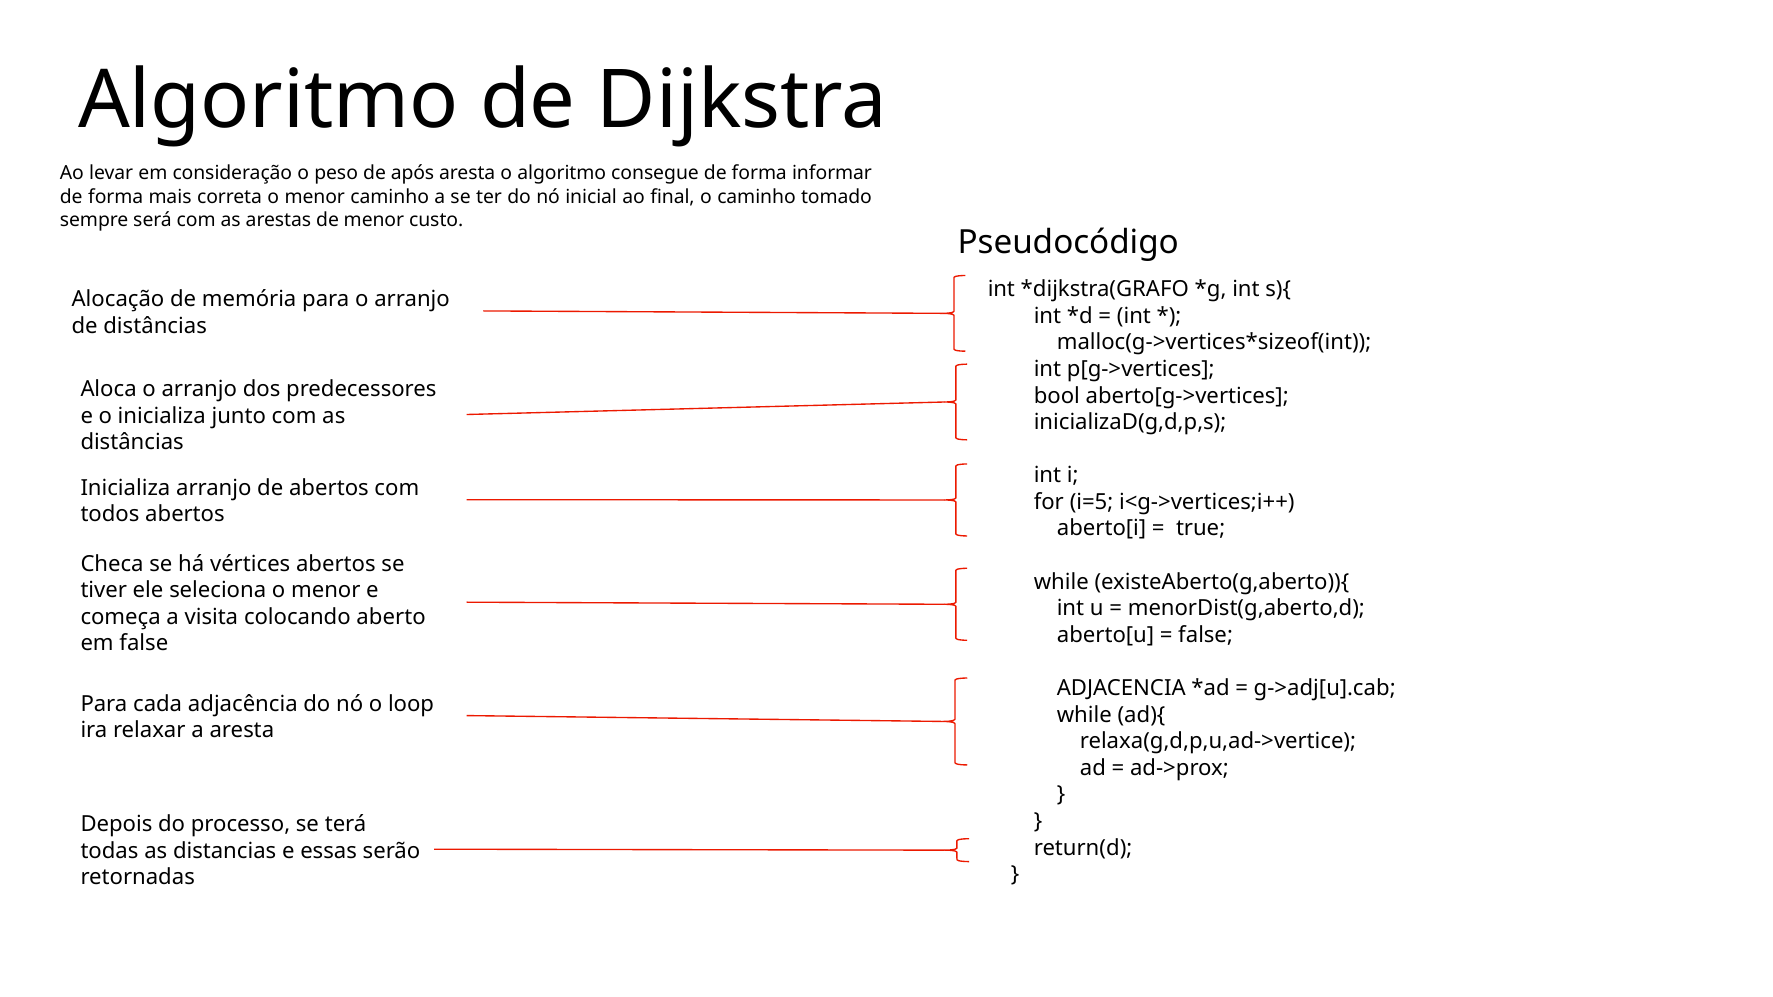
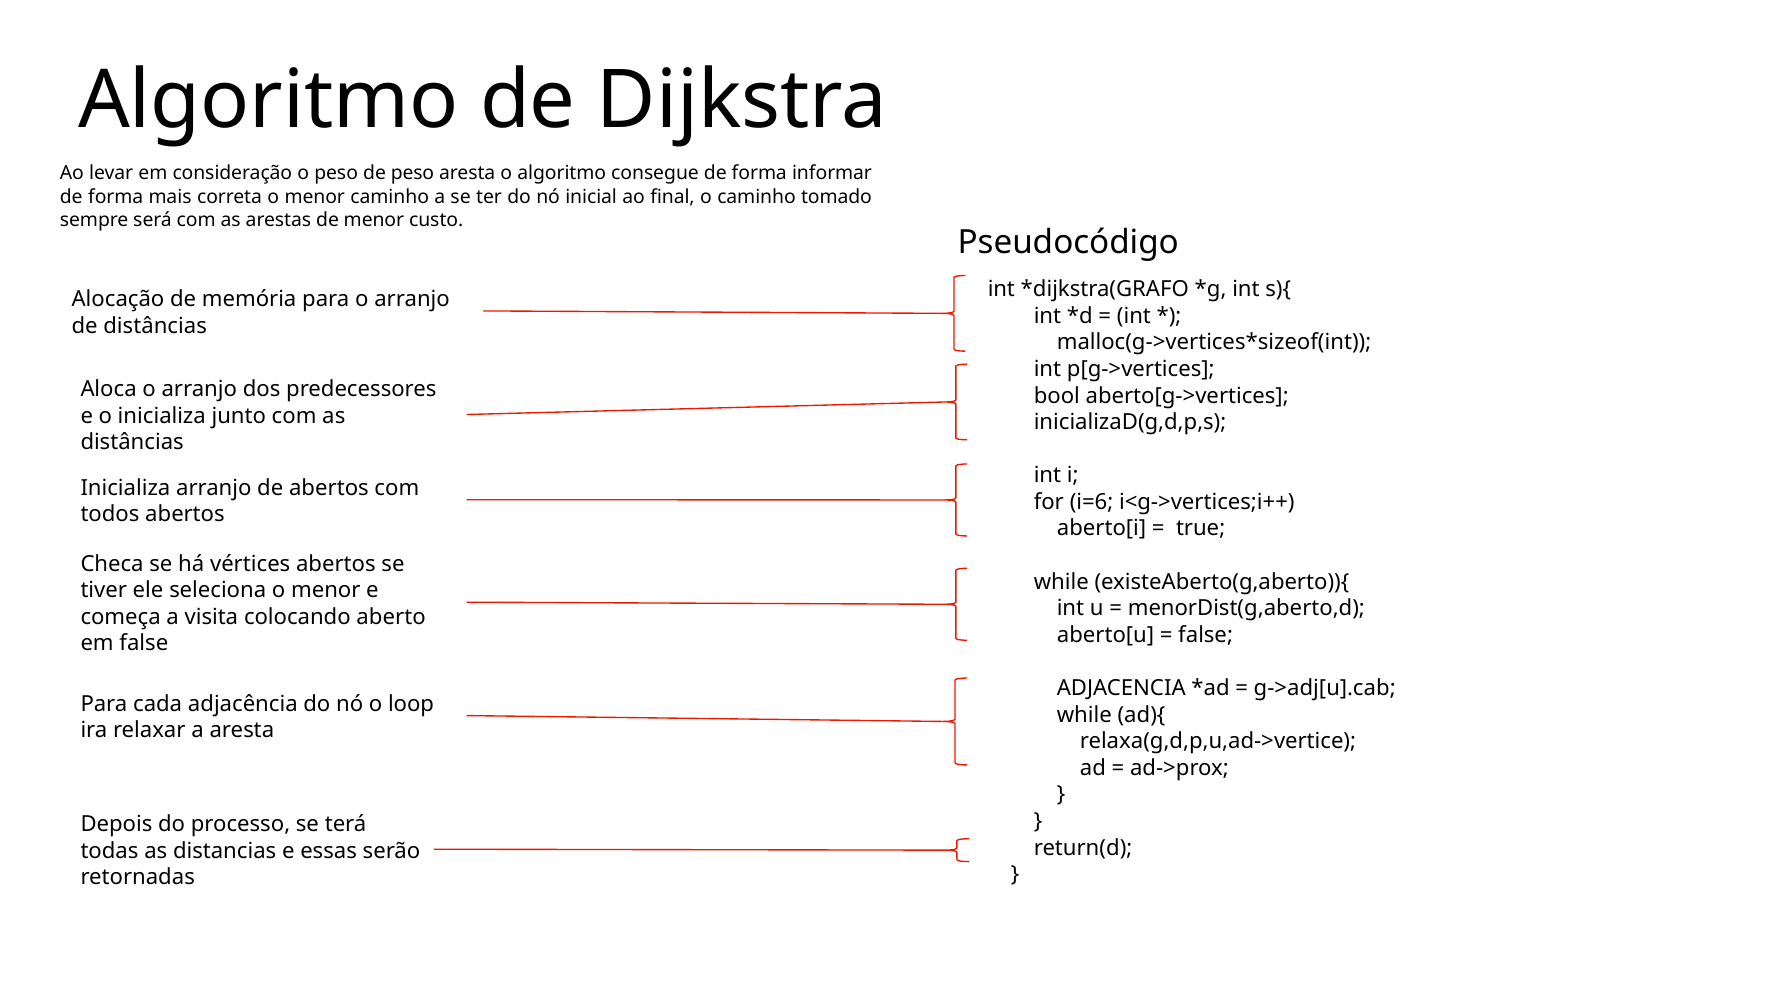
de após: após -> peso
i=5: i=5 -> i=6
